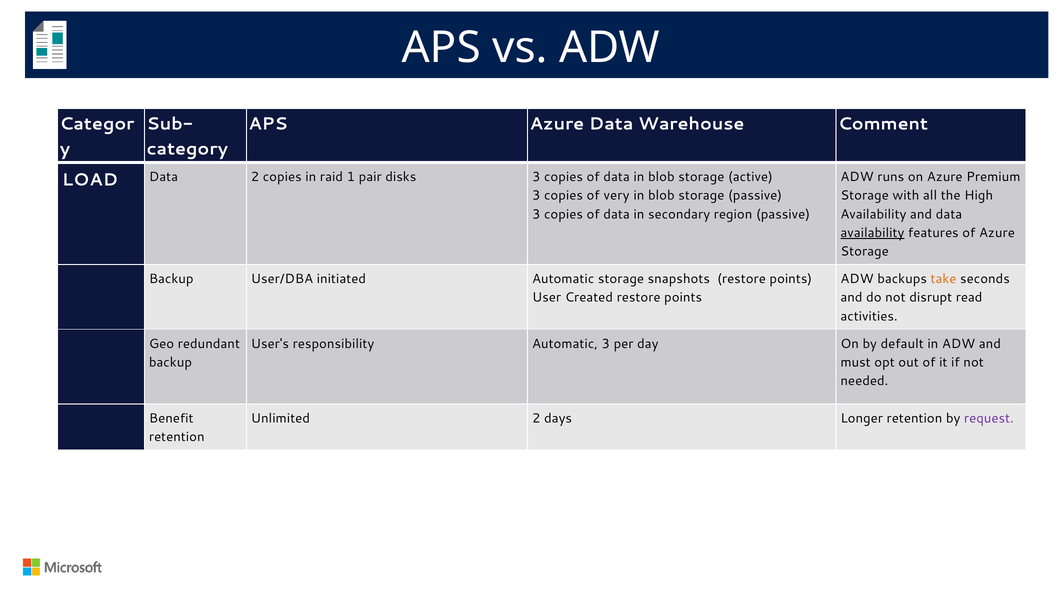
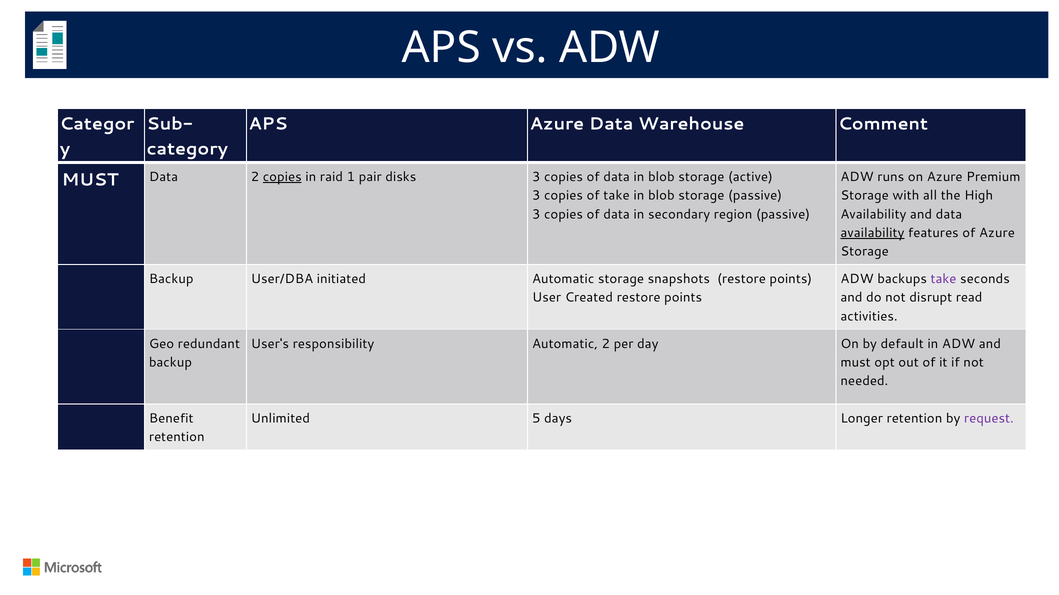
LOAD at (90, 180): LOAD -> MUST
copies at (282, 177) underline: none -> present
of very: very -> take
take at (944, 279) colour: orange -> purple
Automatic 3: 3 -> 2
Unlimited 2: 2 -> 5
